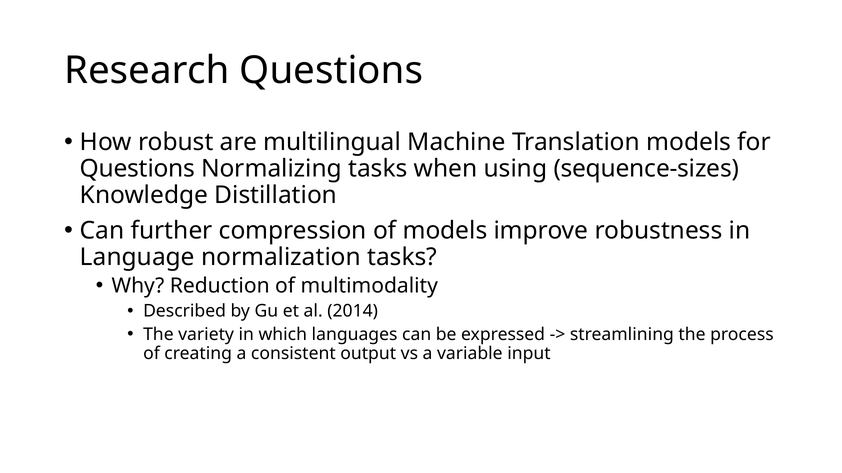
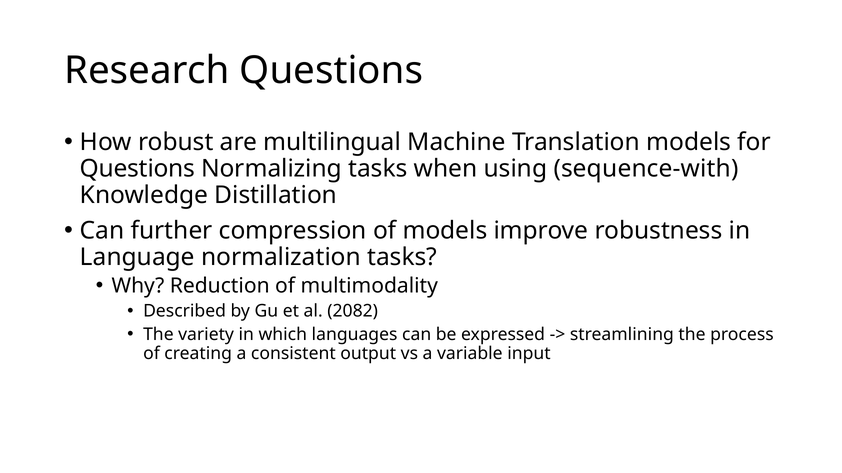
sequence-sizes: sequence-sizes -> sequence-with
2014: 2014 -> 2082
